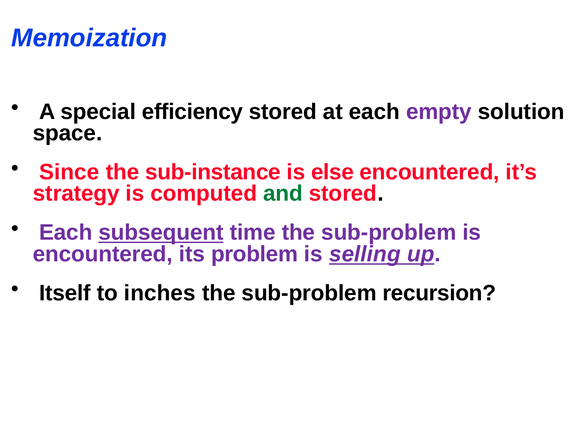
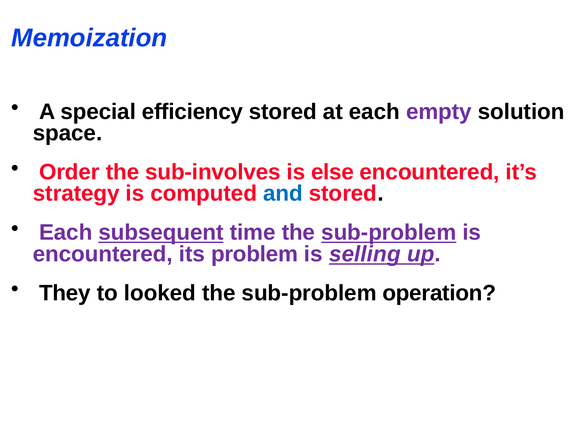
Since: Since -> Order
sub-instance: sub-instance -> sub-involves
and colour: green -> blue
sub-problem at (389, 233) underline: none -> present
Itself: Itself -> They
inches: inches -> looked
recursion: recursion -> operation
